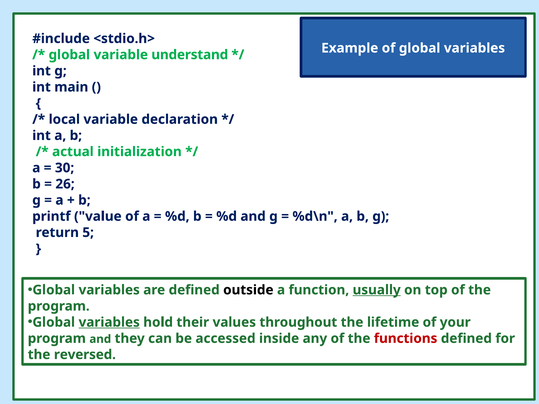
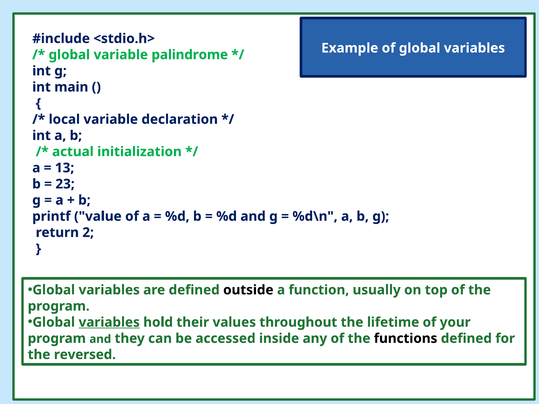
understand: understand -> palindrome
30: 30 -> 13
26: 26 -> 23
5: 5 -> 2
usually underline: present -> none
functions colour: red -> black
